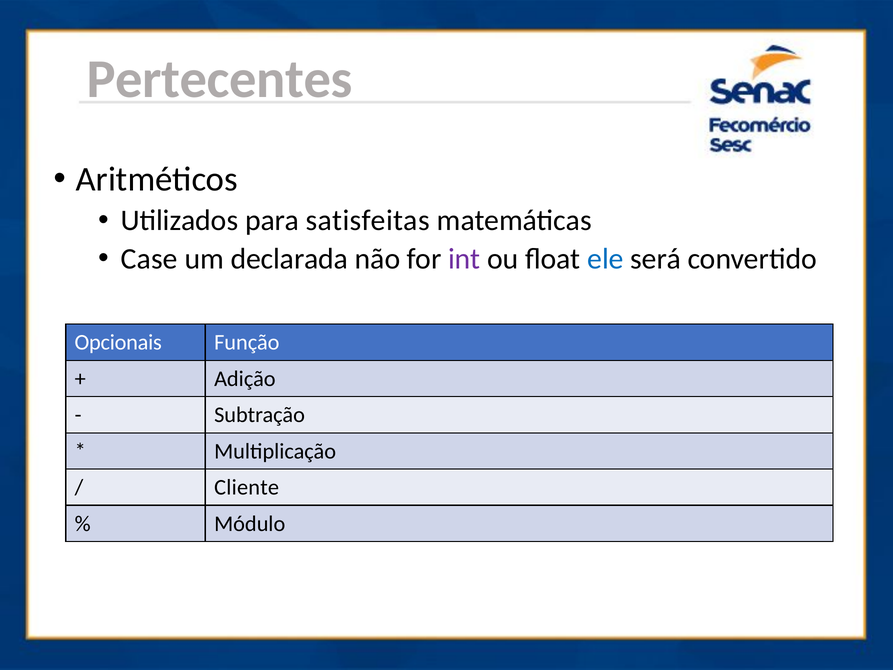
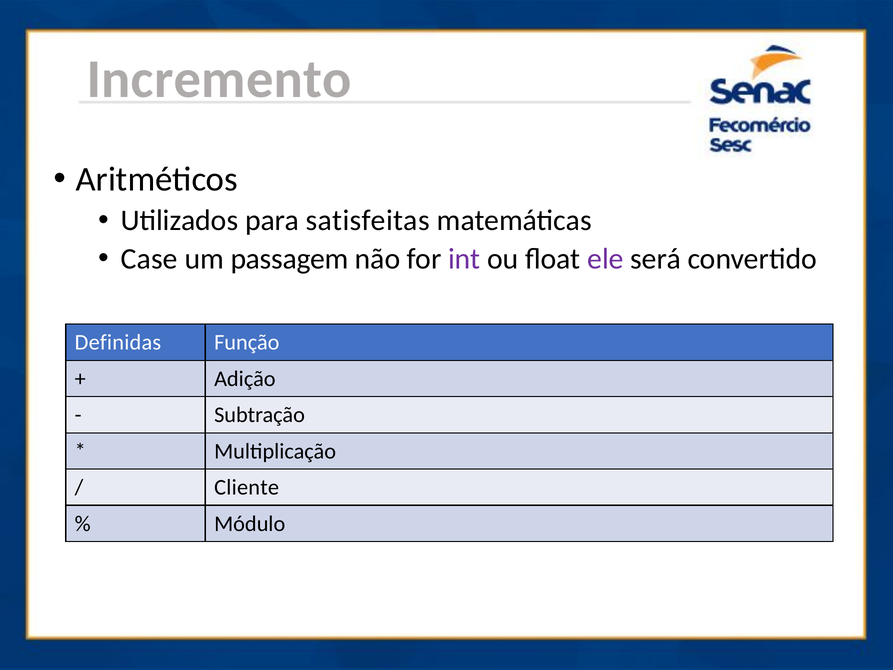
Pertecentes: Pertecentes -> Incremento
declarada: declarada -> passagem
ele colour: blue -> purple
Opcionais: Opcionais -> Definidas
